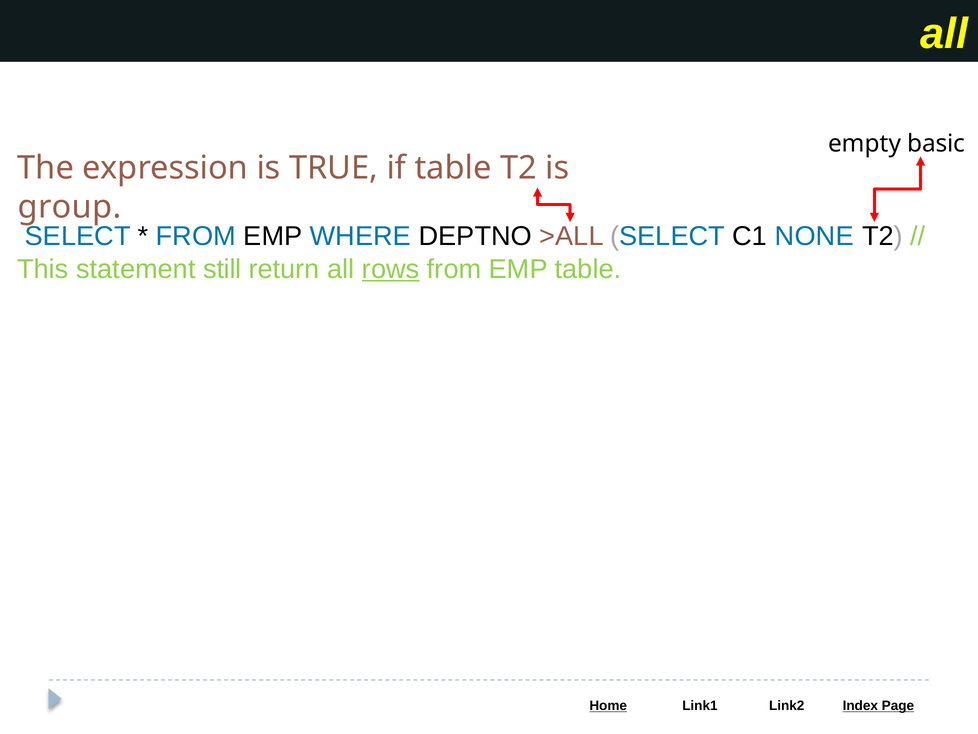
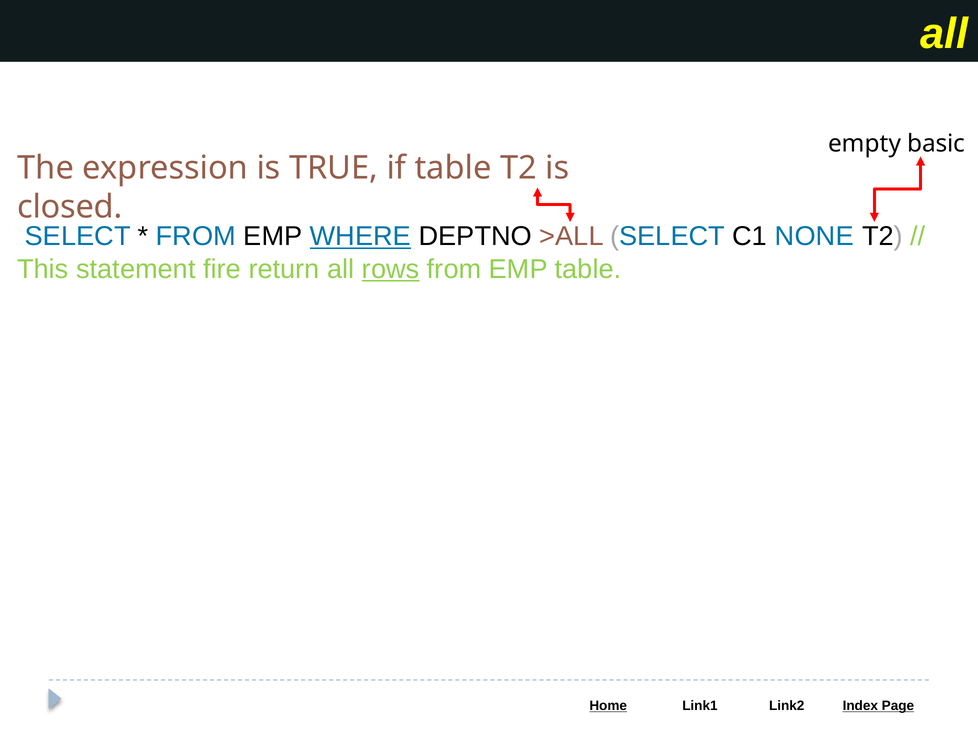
group: group -> closed
WHERE underline: none -> present
still: still -> fire
